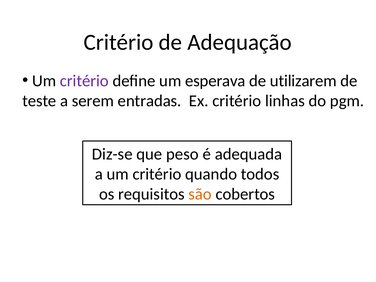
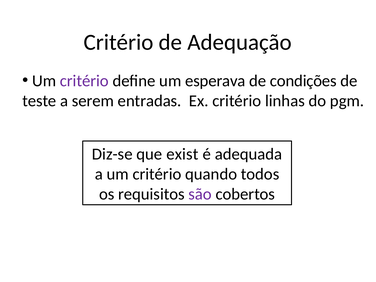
utilizarem: utilizarem -> condições
peso: peso -> exist
são colour: orange -> purple
